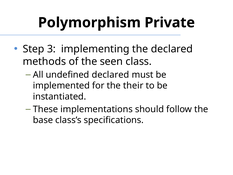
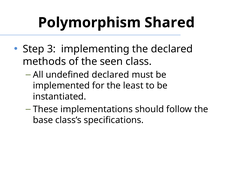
Private: Private -> Shared
their: their -> least
